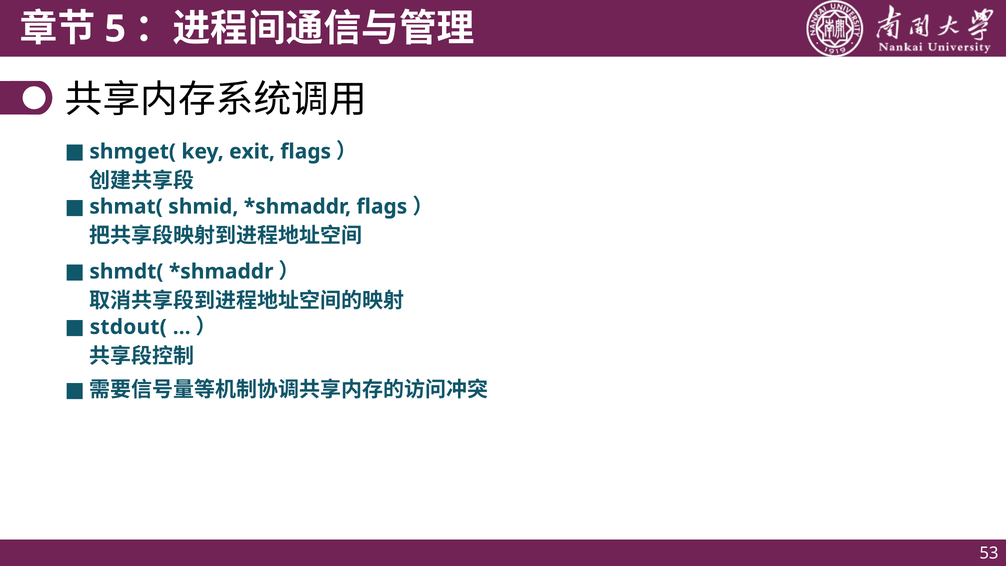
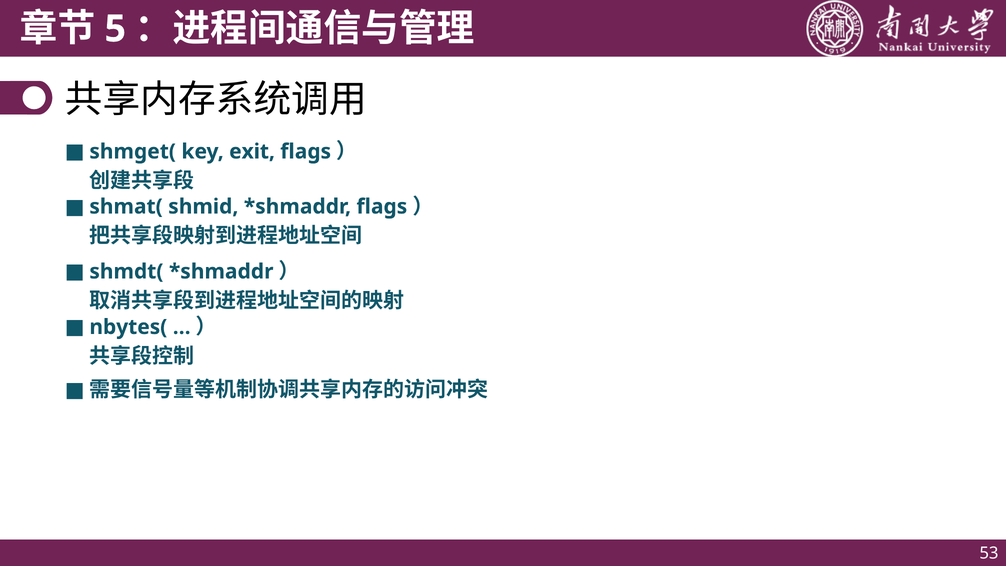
stdout(: stdout( -> nbytes(
